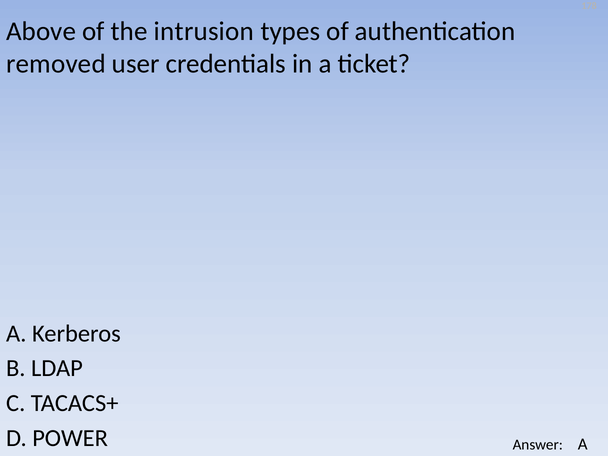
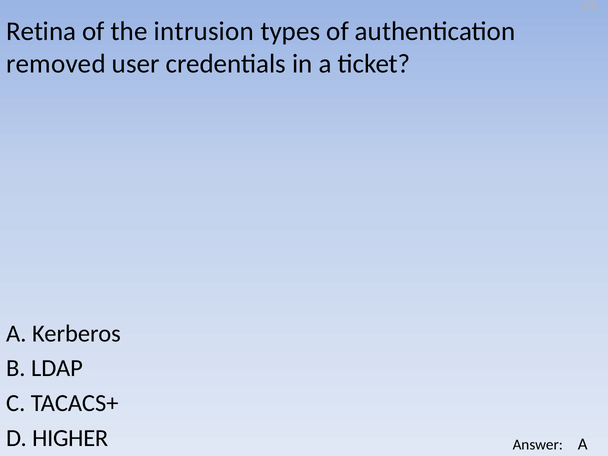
Above: Above -> Retina
POWER: POWER -> HIGHER
